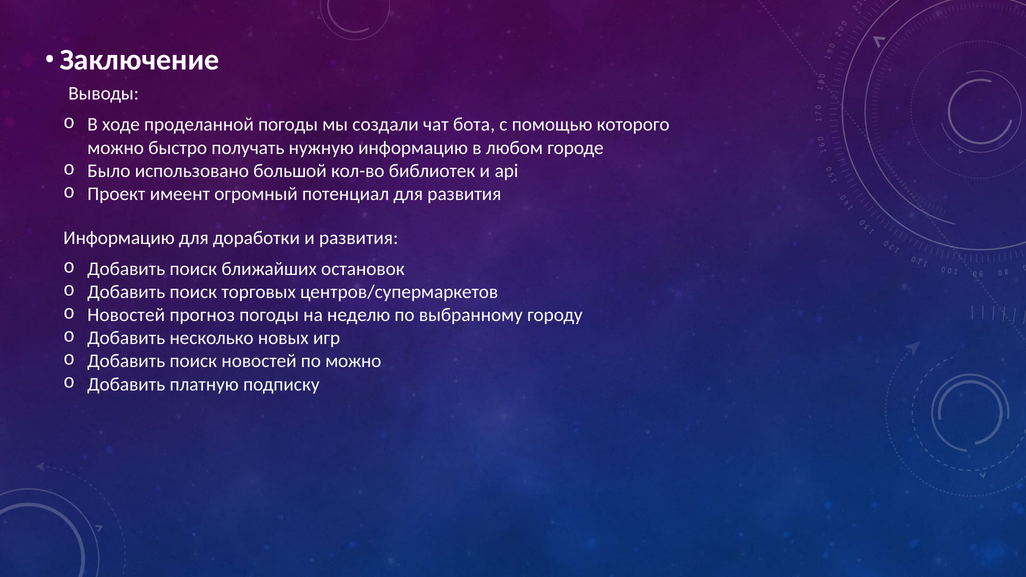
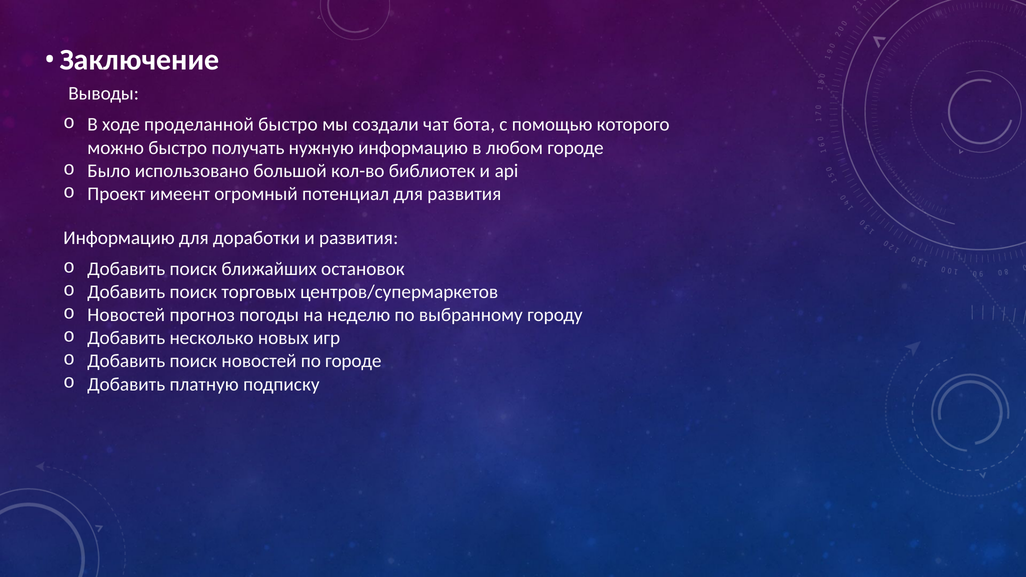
проделанной погоды: погоды -> быстро
по можно: можно -> городе
